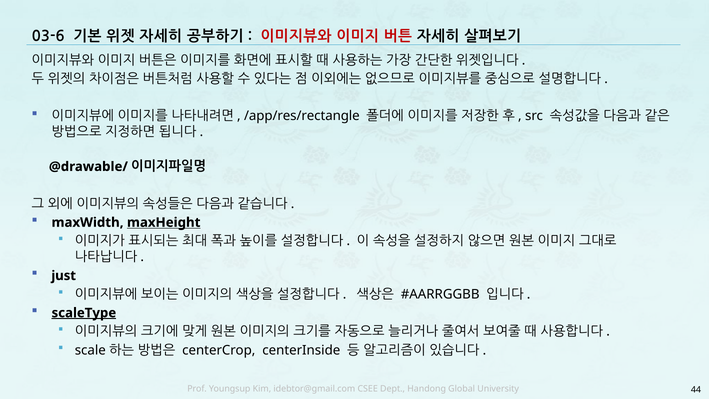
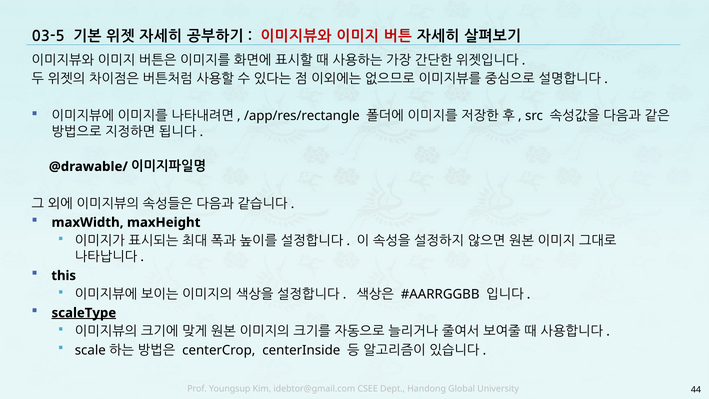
03-6: 03-6 -> 03-5
maxHeight underline: present -> none
just: just -> this
